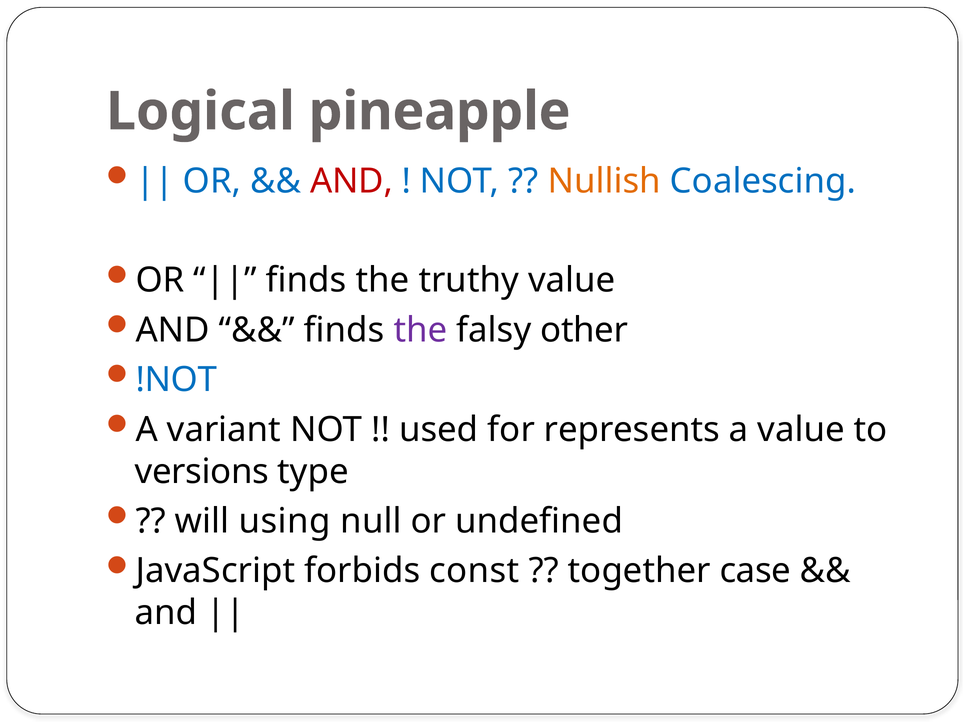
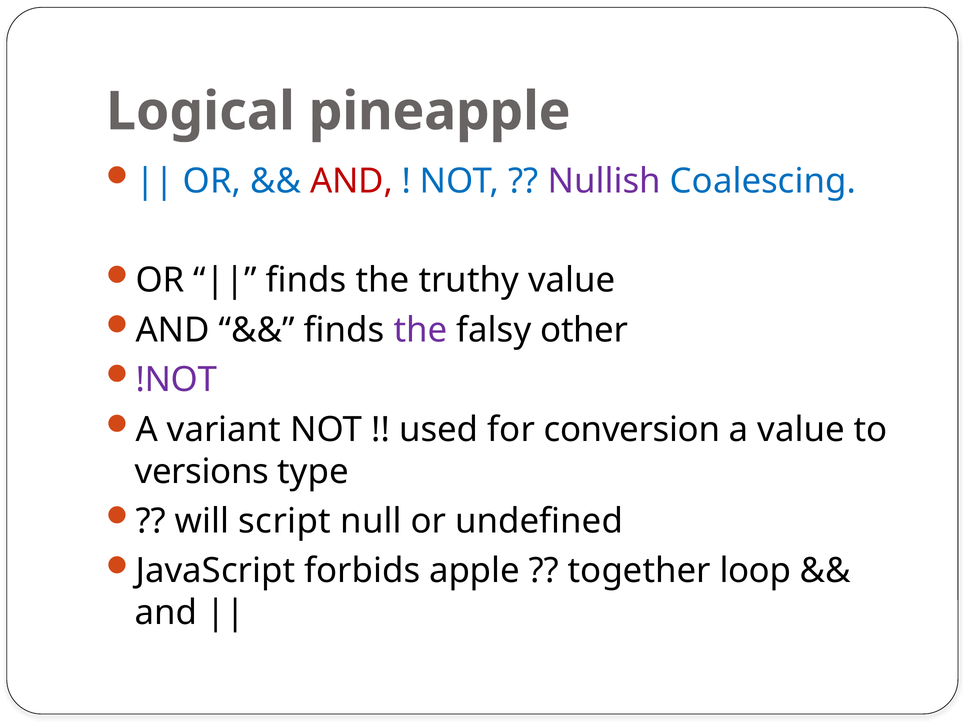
Nullish colour: orange -> purple
!NOT colour: blue -> purple
represents: represents -> conversion
using: using -> script
const: const -> apple
case: case -> loop
